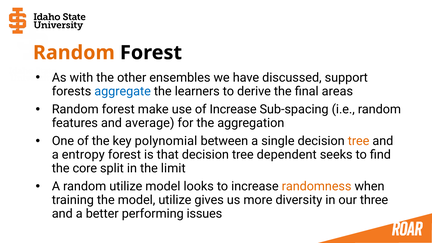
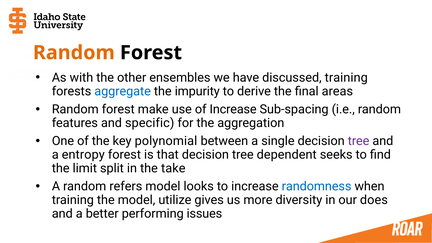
discussed support: support -> training
learners: learners -> impurity
average: average -> specific
tree at (359, 141) colour: orange -> purple
core: core -> limit
limit: limit -> take
random utilize: utilize -> refers
randomness colour: orange -> blue
three: three -> does
